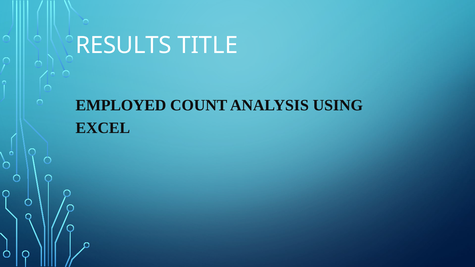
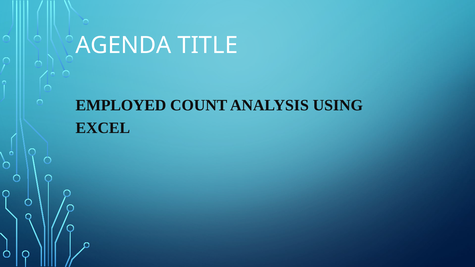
RESULTS: RESULTS -> AGENDA
